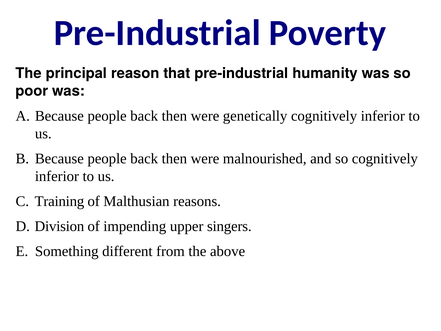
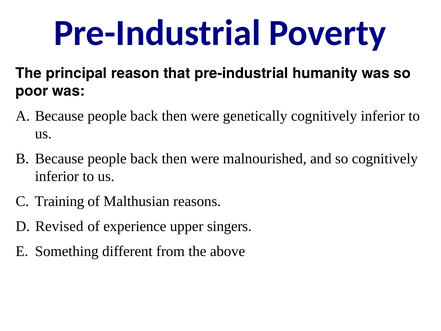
Division: Division -> Revised
impending: impending -> experience
